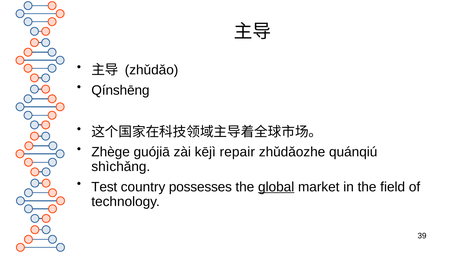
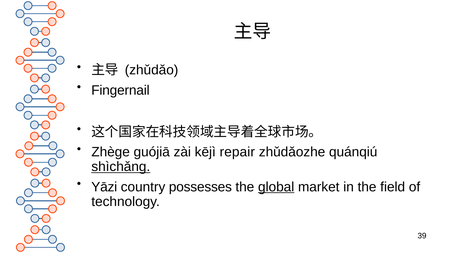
Qínshēng: Qínshēng -> Fingernail
shìchǎng underline: none -> present
Test: Test -> Yāzi
